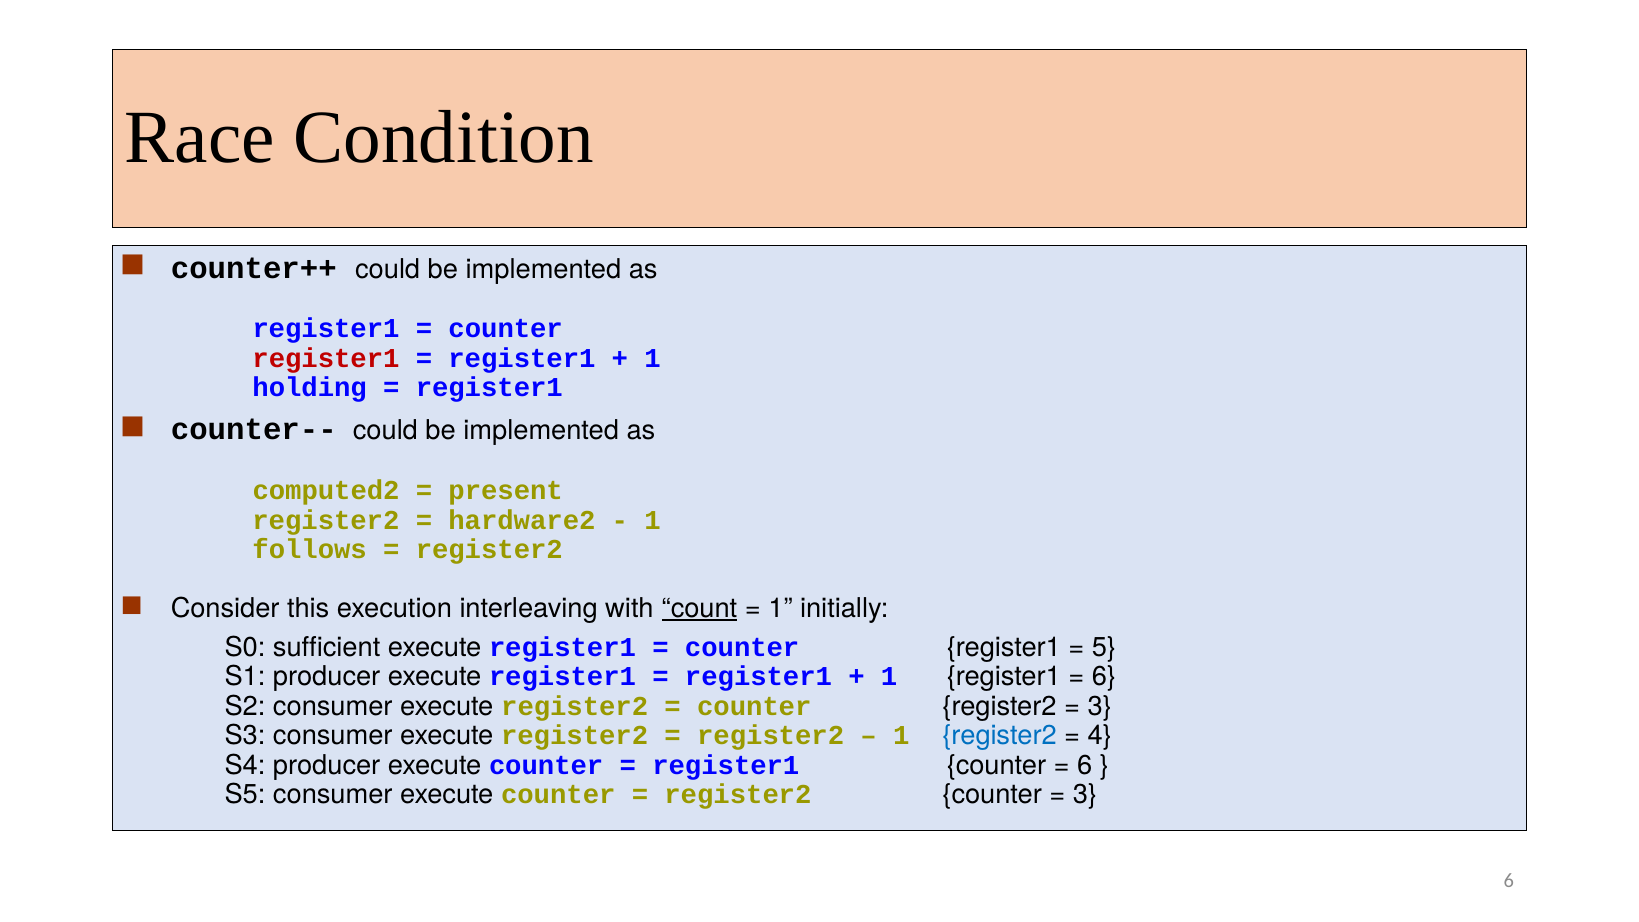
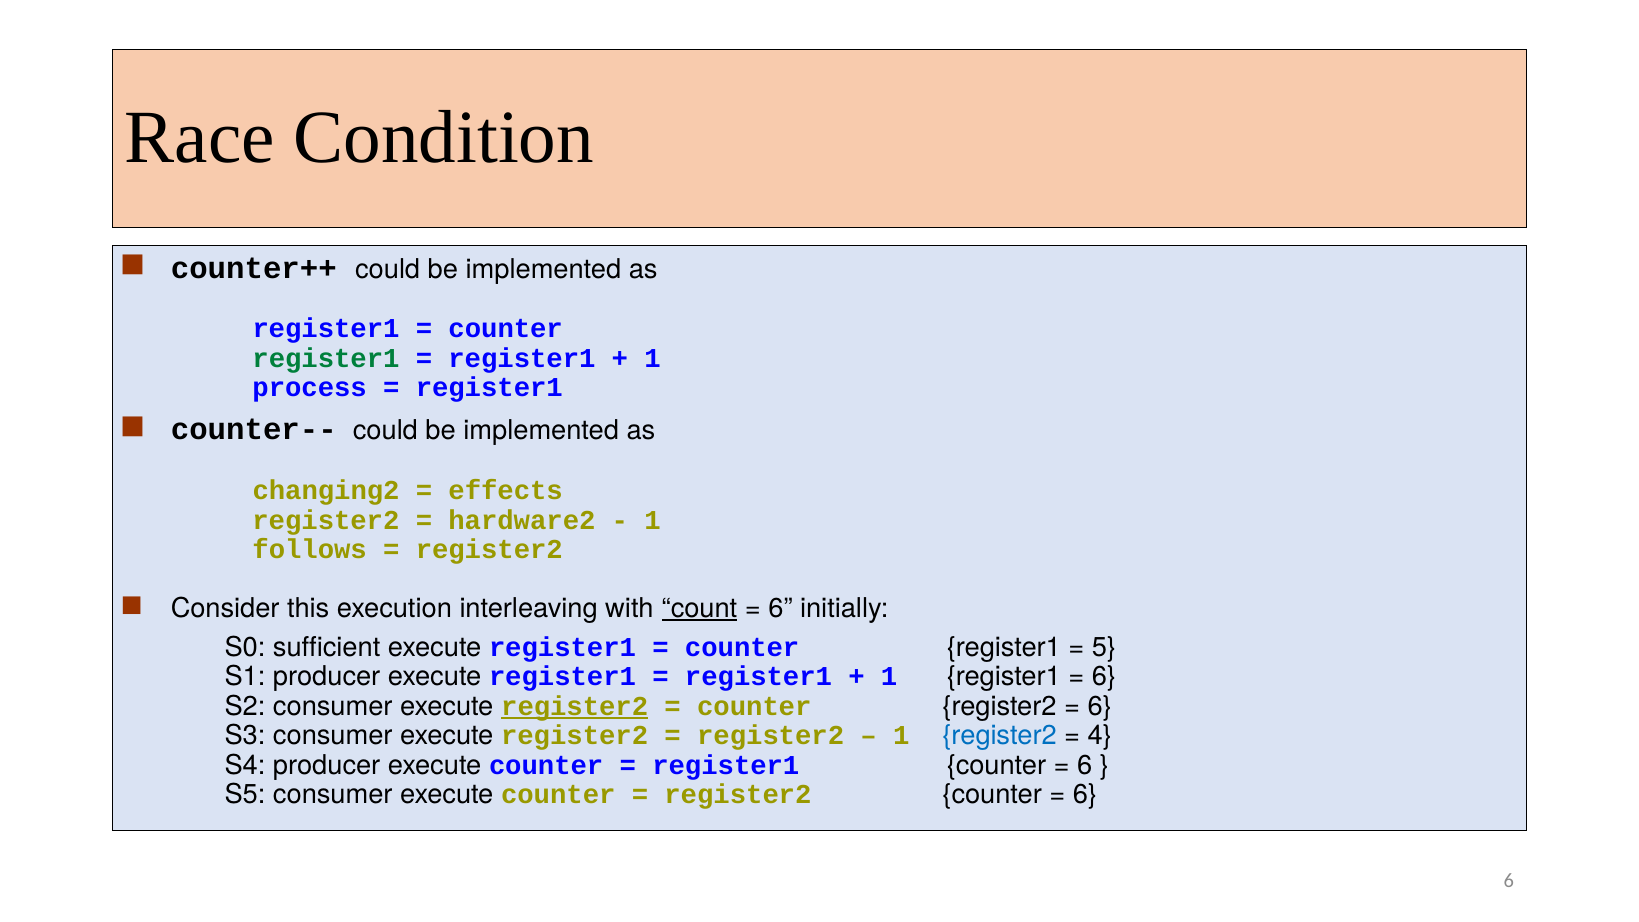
register1 at (326, 358) colour: red -> green
holding: holding -> process
computed2: computed2 -> changing2
present: present -> effects
1 at (781, 608): 1 -> 6
register2 at (575, 706) underline: none -> present
3 at (1100, 706): 3 -> 6
3 at (1085, 795): 3 -> 6
